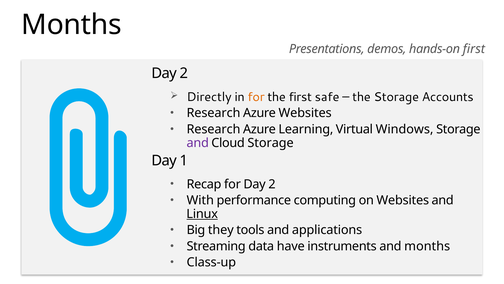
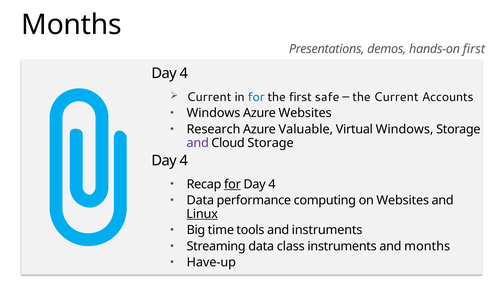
2 at (184, 73): 2 -> 4
Directly at (209, 97): Directly -> Current
for at (256, 97) colour: orange -> blue
the Storage: Storage -> Current
Research at (213, 113): Research -> Windows
Learning: Learning -> Valuable
1 at (184, 160): 1 -> 4
for at (232, 184) underline: none -> present
2 at (272, 184): 2 -> 4
With at (200, 200): With -> Data
they: they -> time
and applications: applications -> instruments
have: have -> class
Class-up: Class-up -> Have-up
